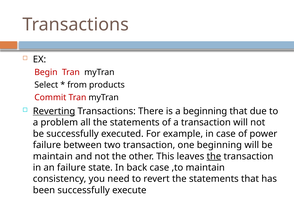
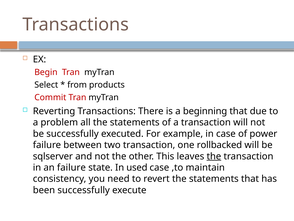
Reverting underline: present -> none
one beginning: beginning -> rollbacked
maintain at (53, 156): maintain -> sqlserver
back: back -> used
